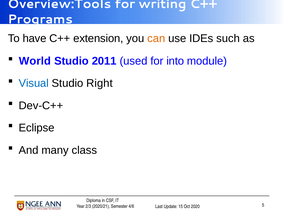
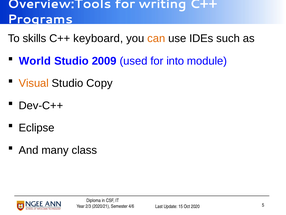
have: have -> skills
extension: extension -> keyboard
2011: 2011 -> 2009
Visual colour: blue -> orange
Right: Right -> Copy
